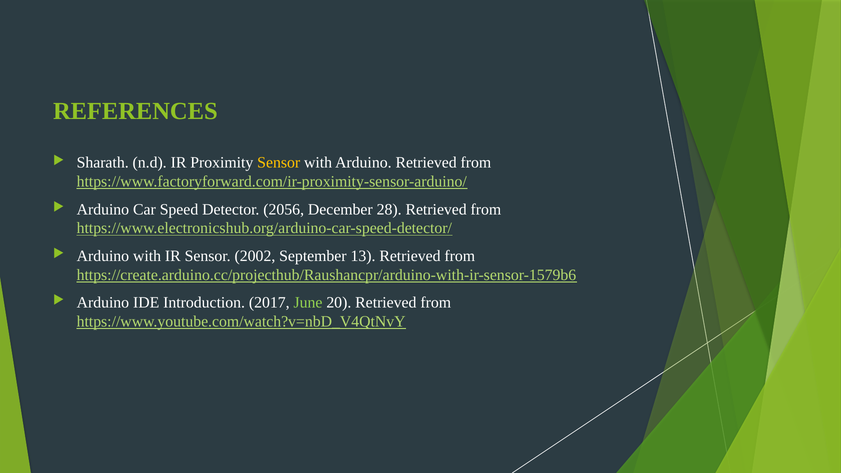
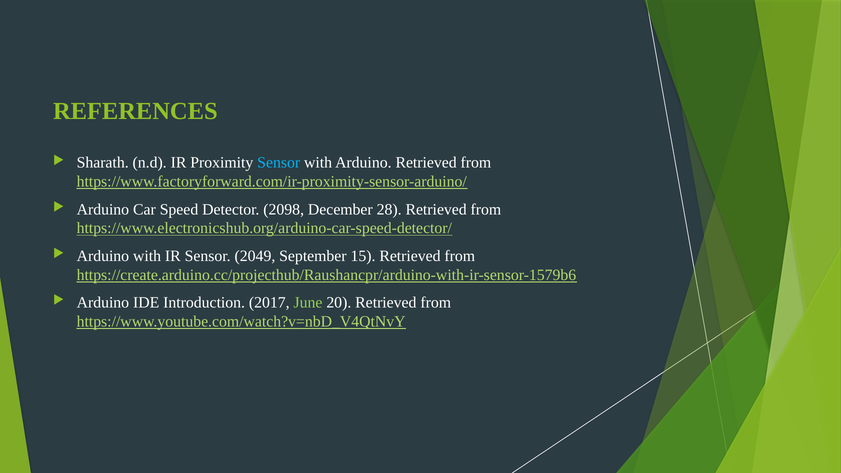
Sensor at (279, 163) colour: yellow -> light blue
2056: 2056 -> 2098
2002: 2002 -> 2049
13: 13 -> 15
